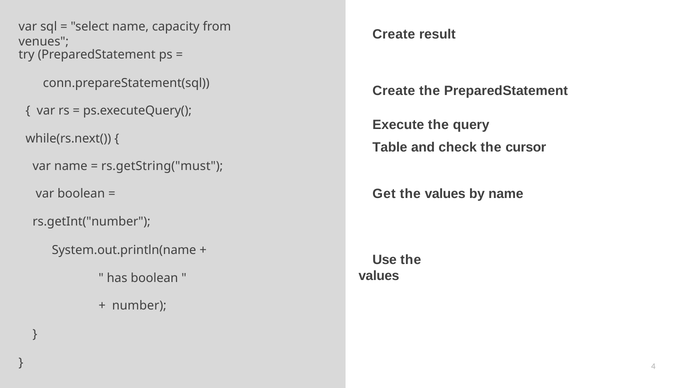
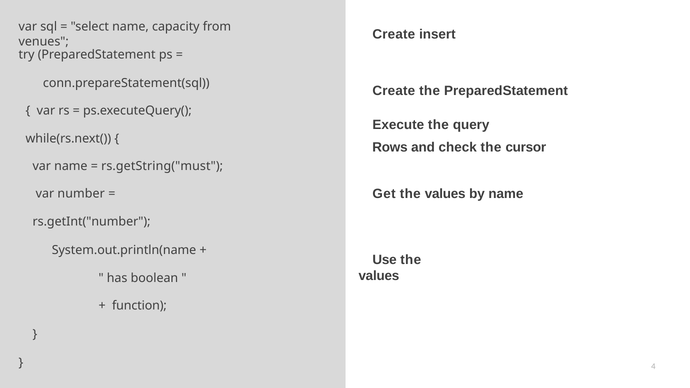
result: result -> insert
Table: Table -> Rows
var boolean: boolean -> number
number: number -> function
